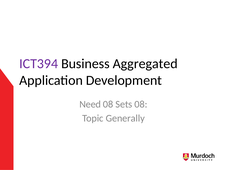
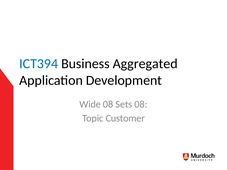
ICT394 colour: purple -> blue
Need: Need -> Wide
Generally: Generally -> Customer
